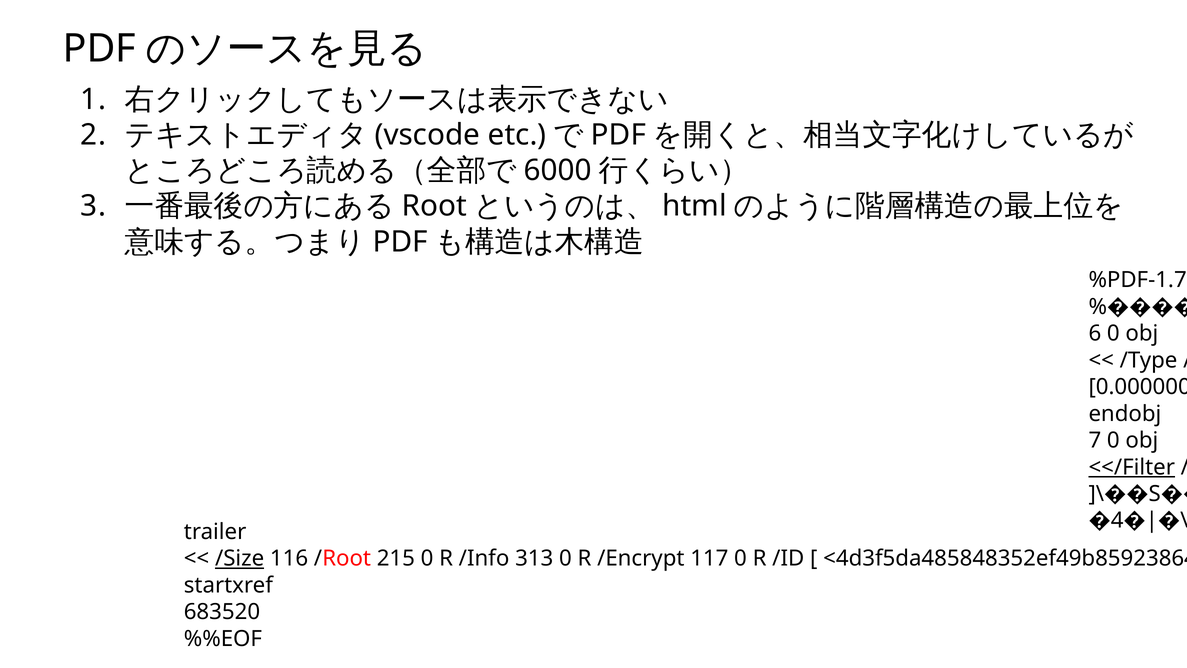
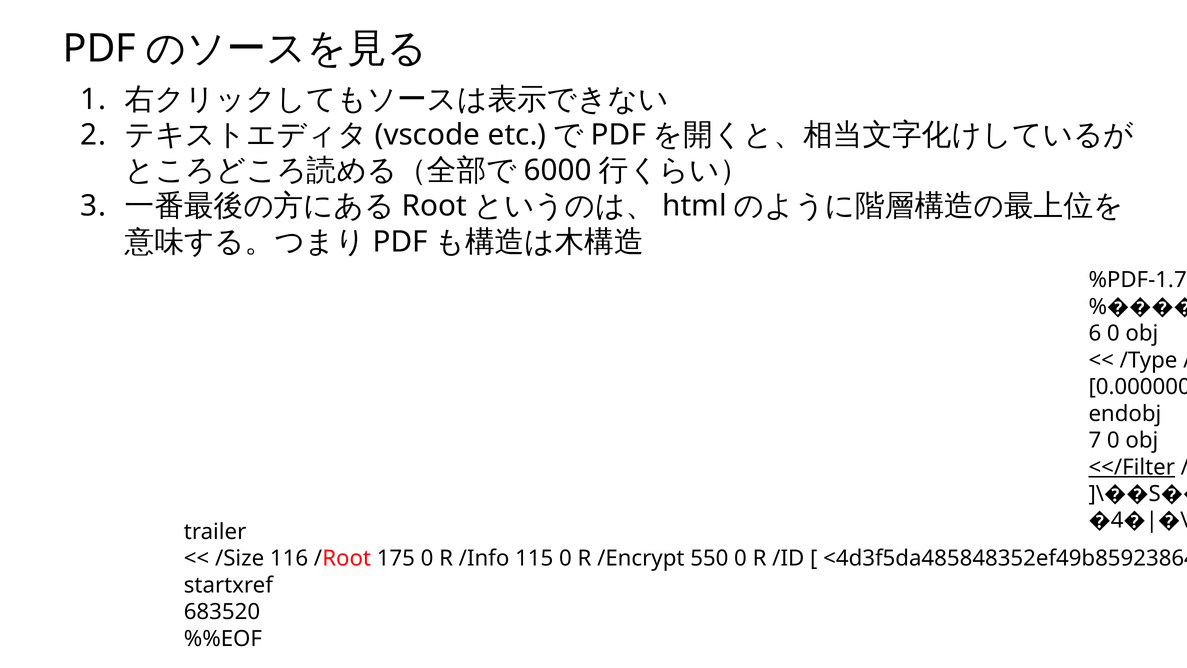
/Size underline: present -> none
215: 215 -> 175
313: 313 -> 115
117: 117 -> 550
